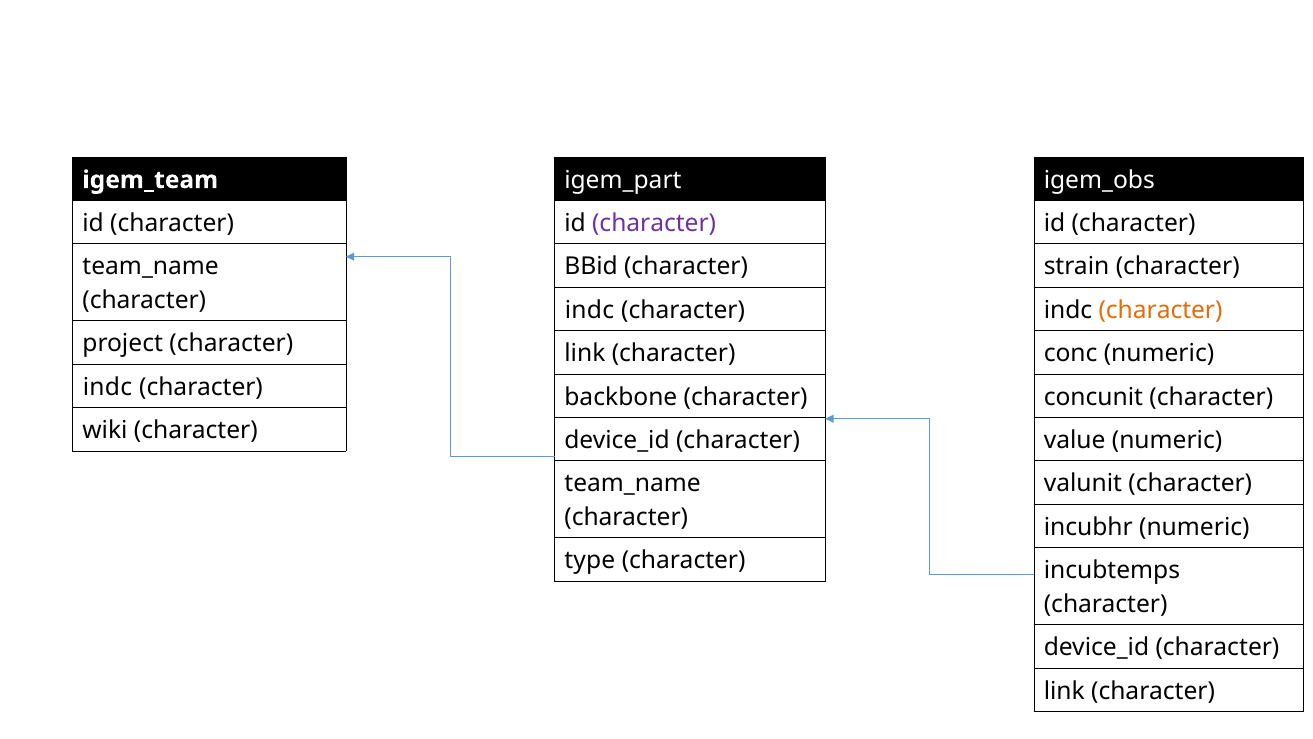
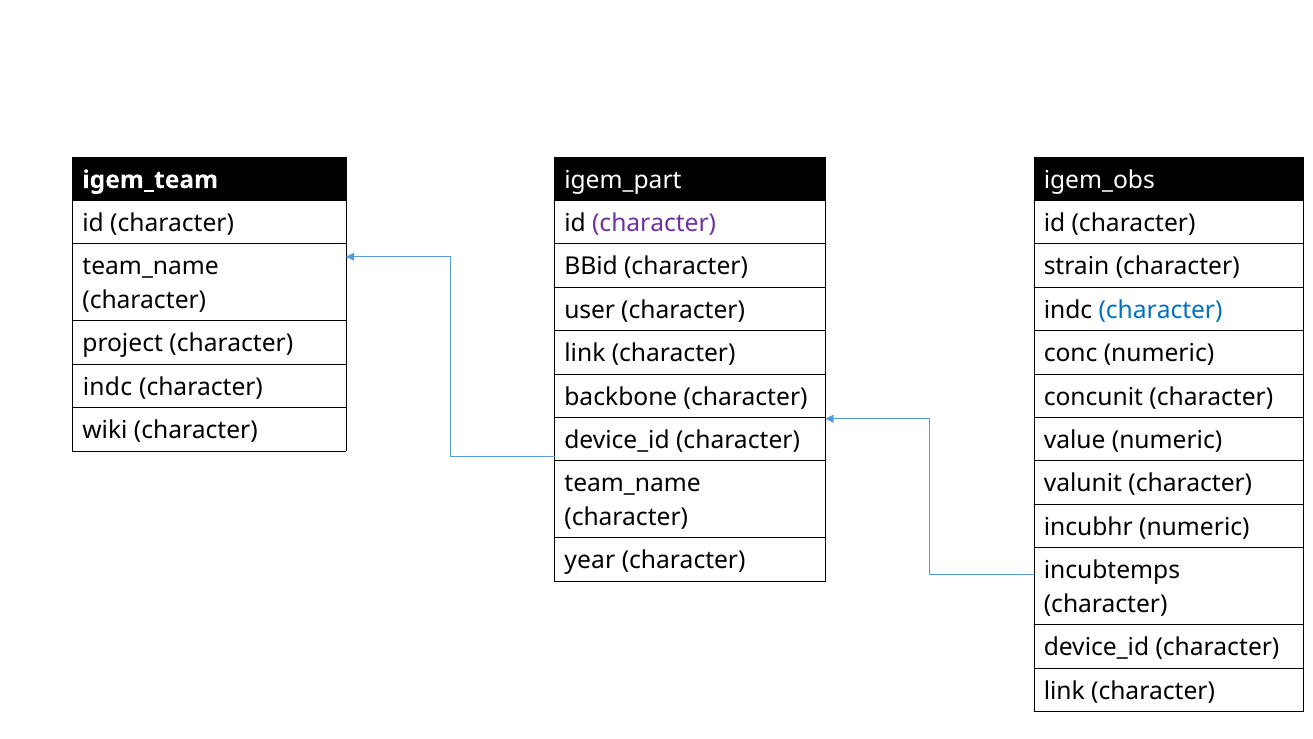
indc at (589, 310): indc -> user
character at (1161, 310) colour: orange -> blue
type: type -> year
